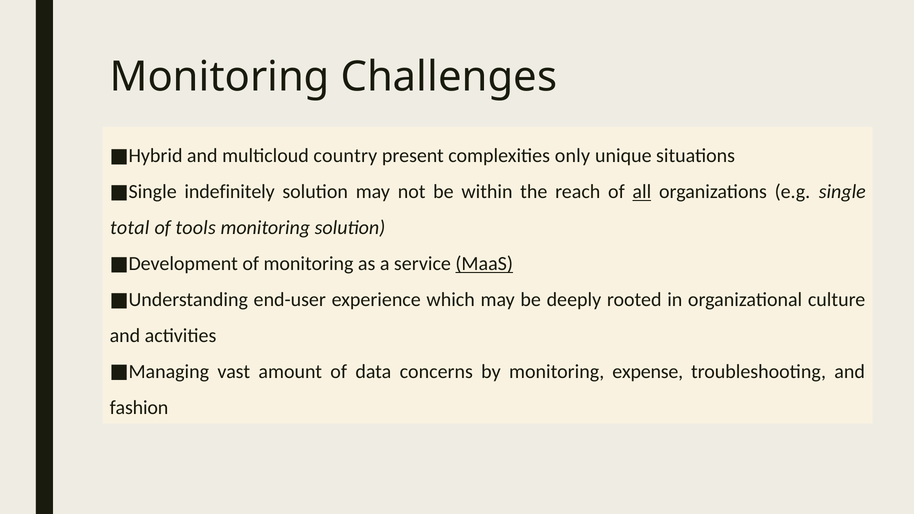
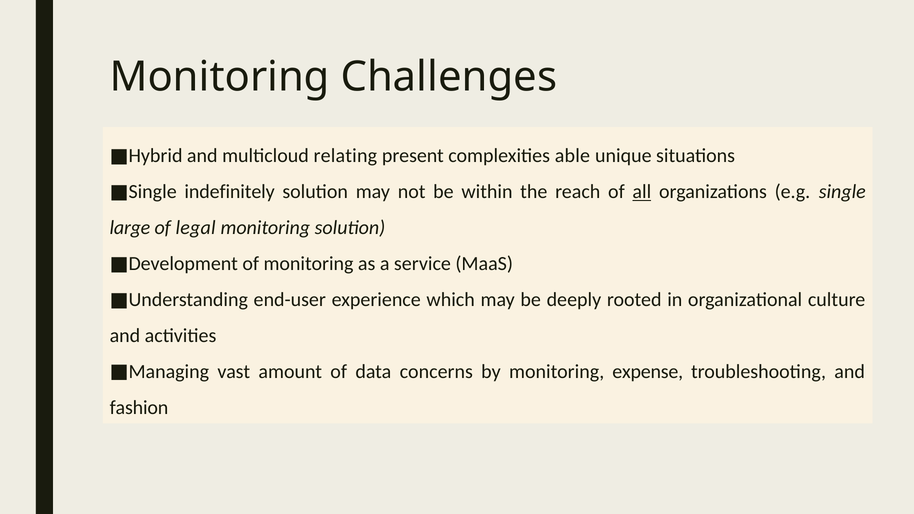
country: country -> relating
only: only -> able
total: total -> large
tools: tools -> legal
MaaS underline: present -> none
